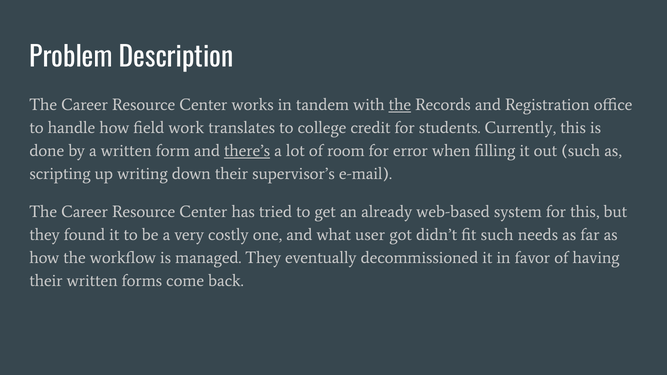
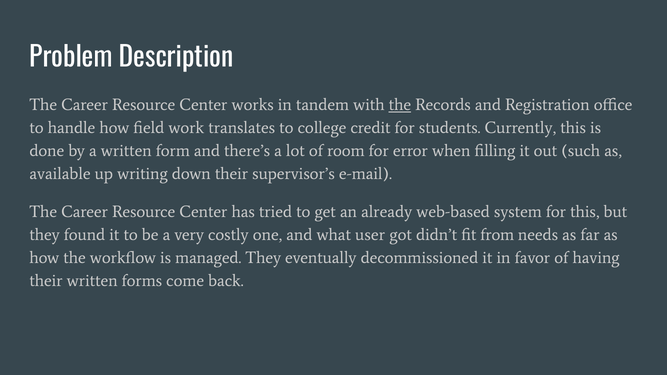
there’s underline: present -> none
scripting: scripting -> available
fit such: such -> from
